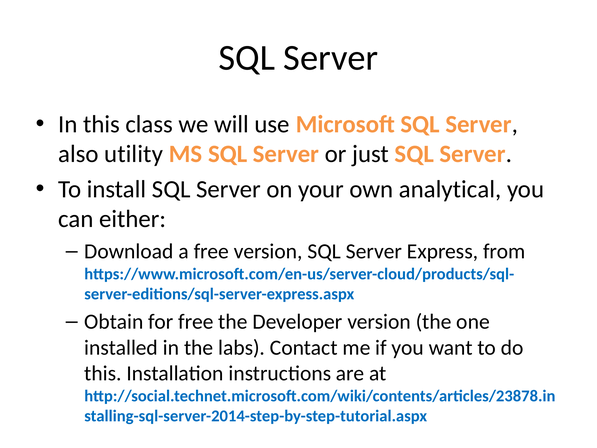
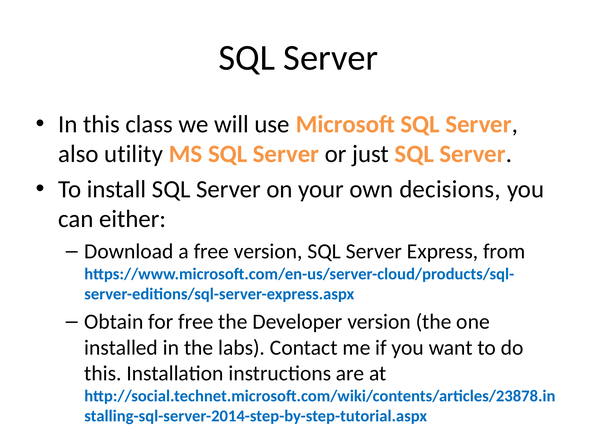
analytical: analytical -> decisions
